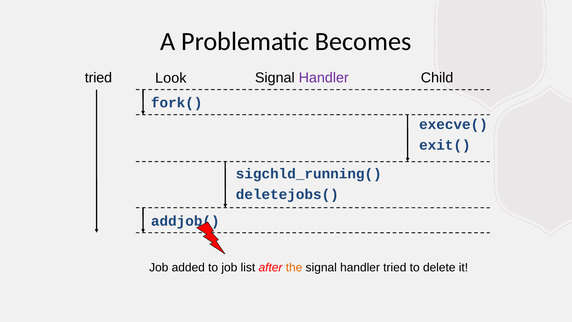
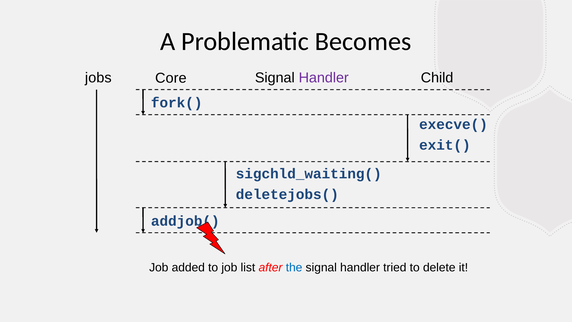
tried at (98, 78): tried -> jobs
Look: Look -> Core
sigchld_running(: sigchld_running( -> sigchld_waiting(
the colour: orange -> blue
